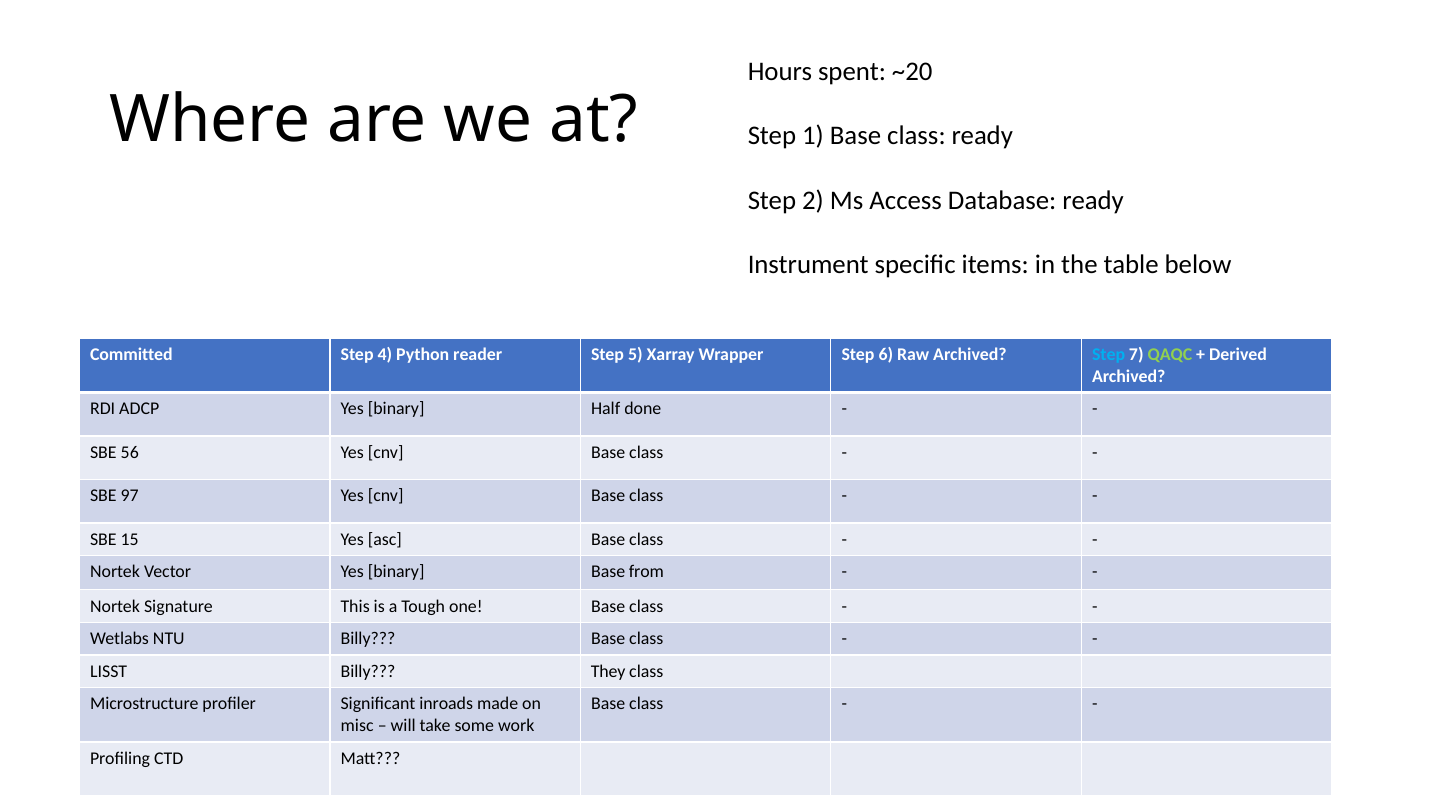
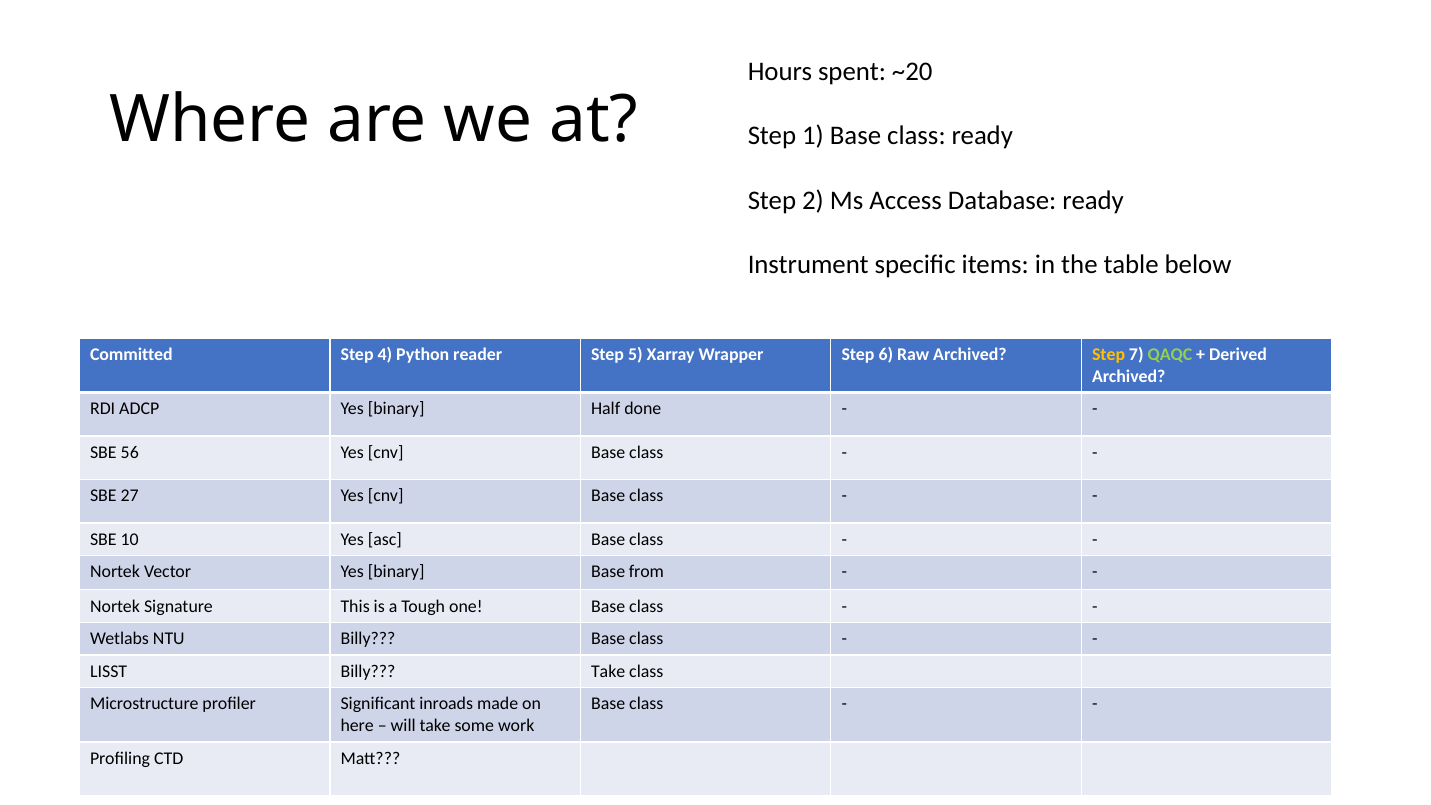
Step at (1109, 355) colour: light blue -> yellow
97: 97 -> 27
15: 15 -> 10
Billy They: They -> Take
misc: misc -> here
